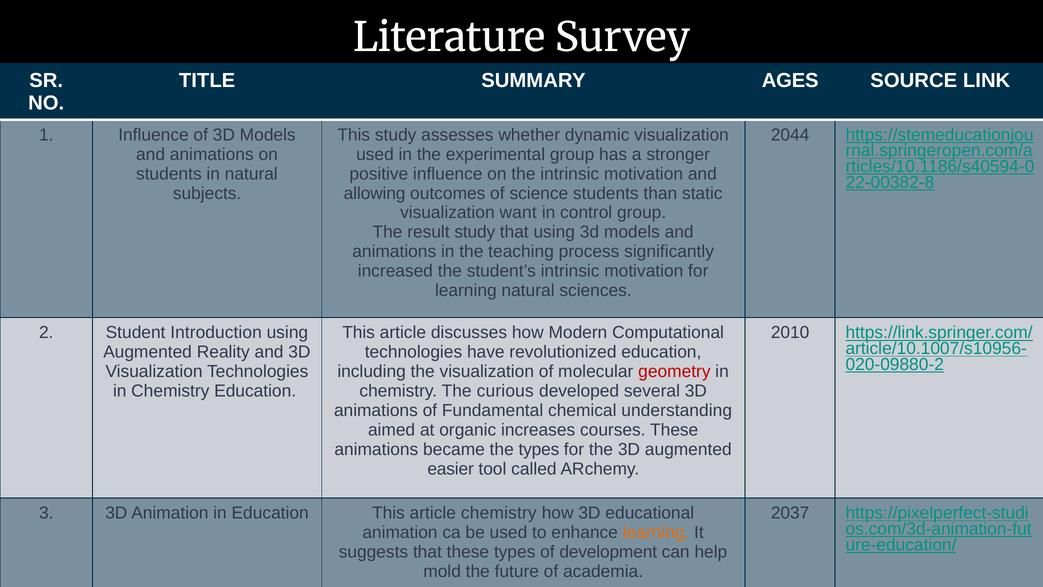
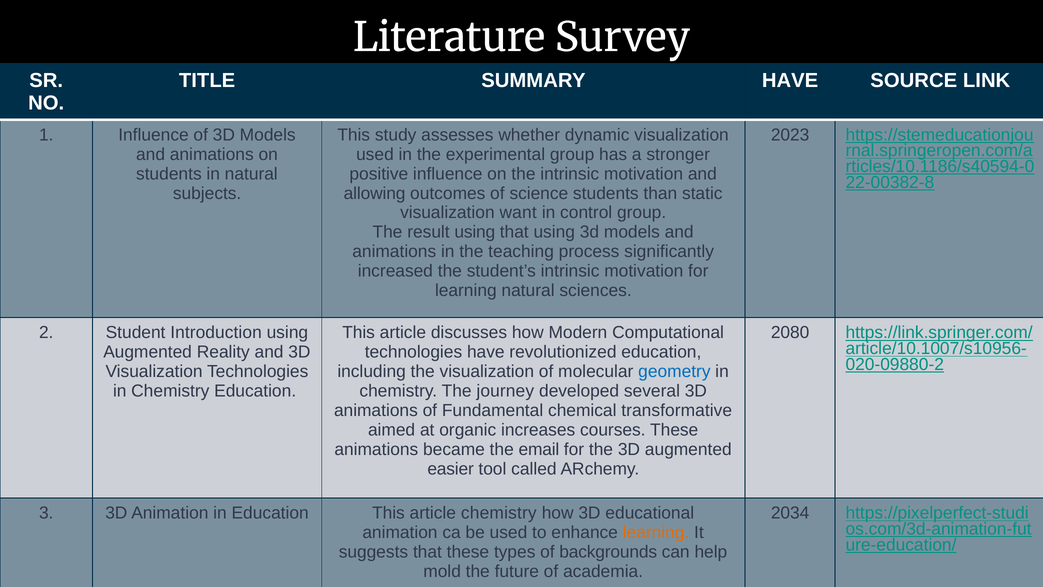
SUMMARY AGES: AGES -> HAVE
2044: 2044 -> 2023
result study: study -> using
2010: 2010 -> 2080
geometry colour: red -> blue
curious: curious -> journey
understanding: understanding -> transformative
the types: types -> email
2037: 2037 -> 2034
development: development -> backgrounds
